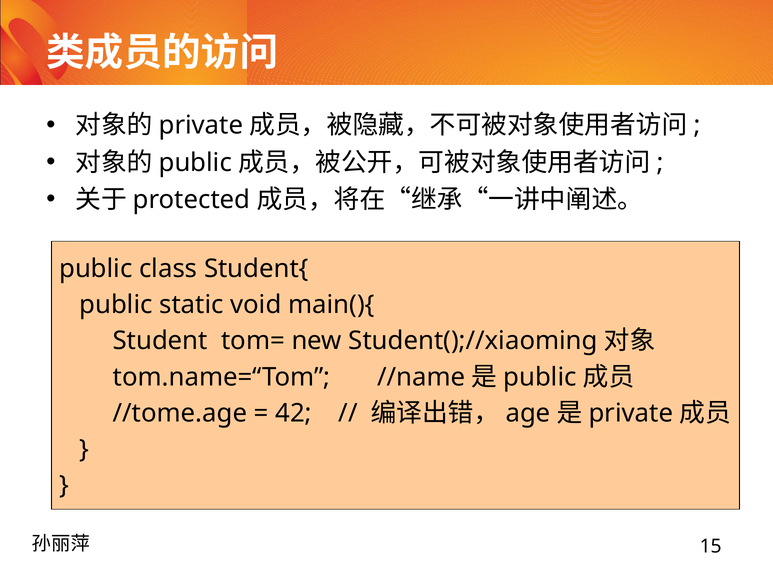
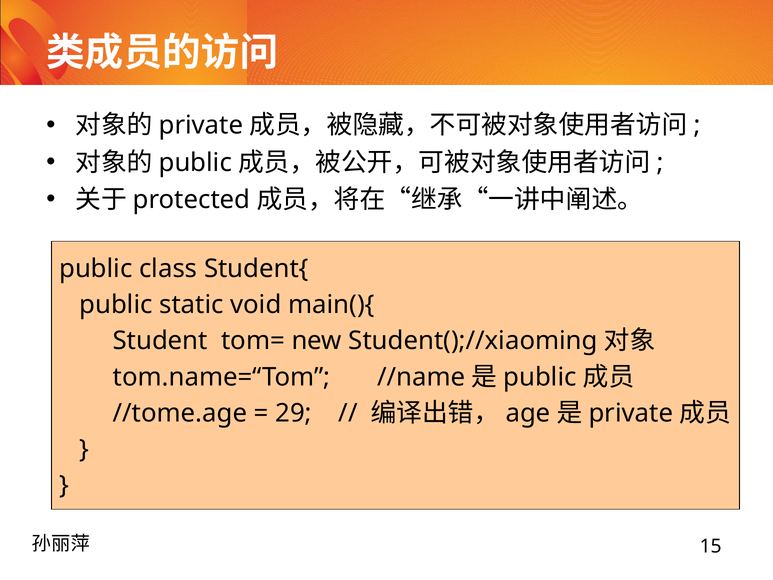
42: 42 -> 29
